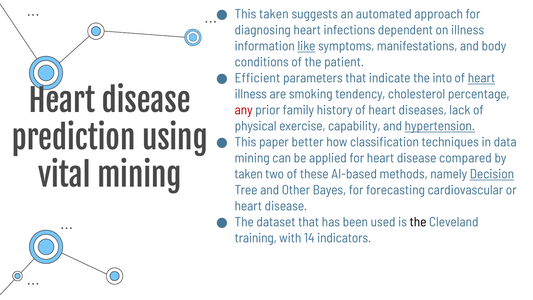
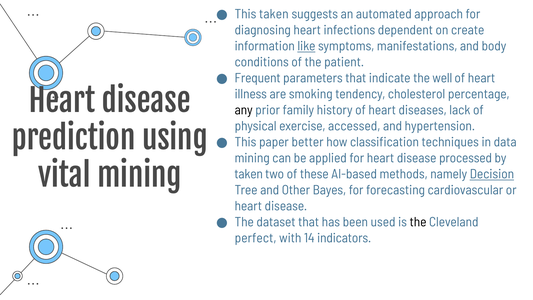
on illness: illness -> create
Efficient: Efficient -> Frequent
into: into -> well
heart at (481, 78) underline: present -> none
any colour: red -> black
capability: capability -> accessed
hypertension underline: present -> none
compared: compared -> processed
training: training -> perfect
